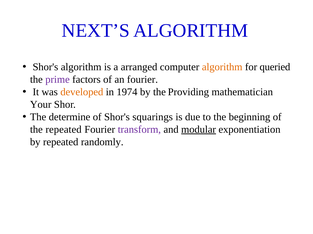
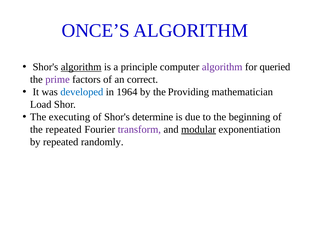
NEXT’S: NEXT’S -> ONCE’S
algorithm at (81, 67) underline: none -> present
arranged: arranged -> principle
algorithm at (222, 67) colour: orange -> purple
an fourier: fourier -> correct
developed colour: orange -> blue
1974: 1974 -> 1964
Your: Your -> Load
determine: determine -> executing
squarings: squarings -> determine
